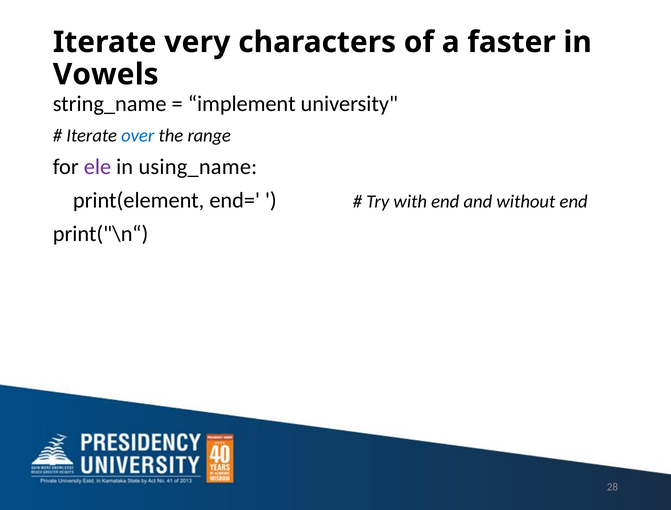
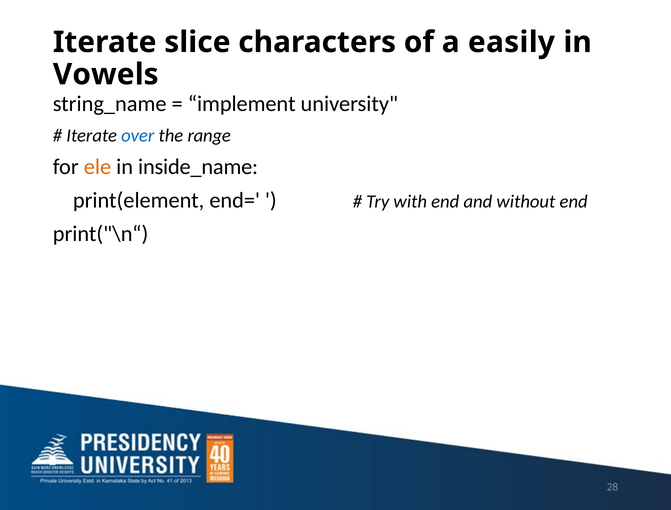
very: very -> slice
faster: faster -> easily
ele colour: purple -> orange
using_name: using_name -> inside_name
